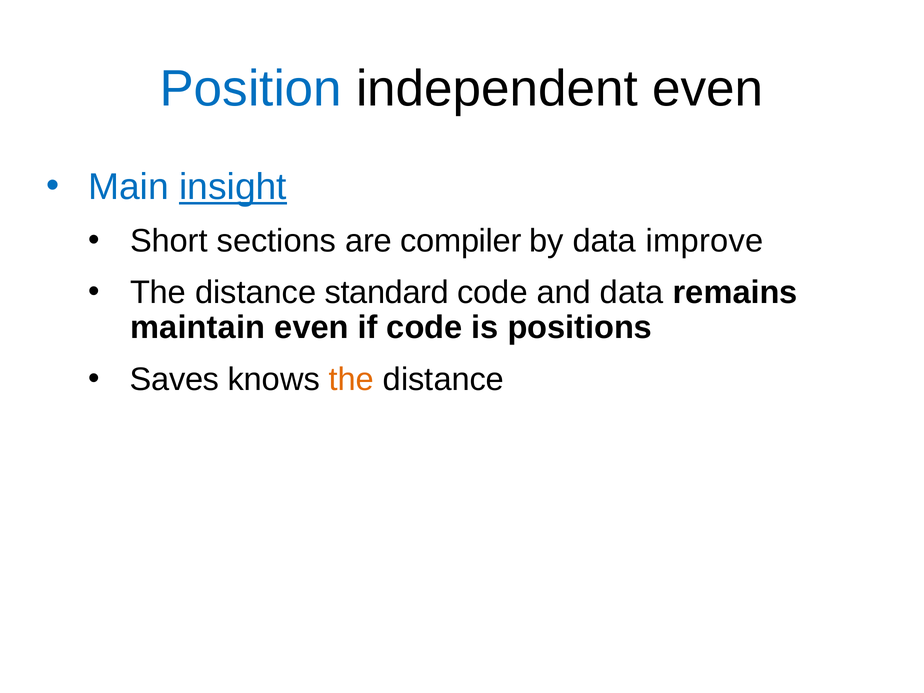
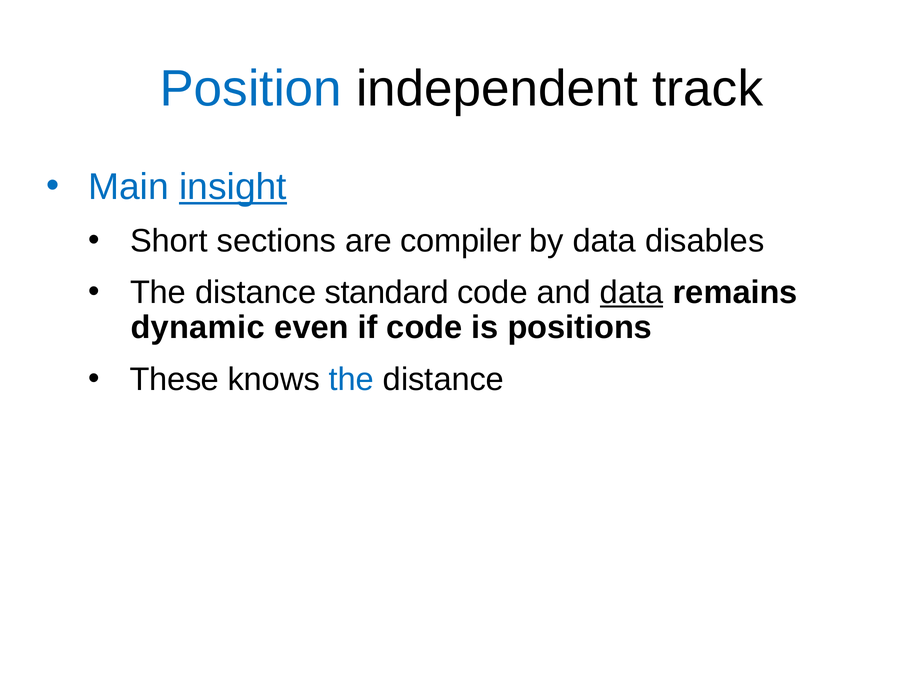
independent even: even -> track
improve: improve -> disables
data at (632, 292) underline: none -> present
maintain: maintain -> dynamic
Saves: Saves -> These
the at (351, 379) colour: orange -> blue
